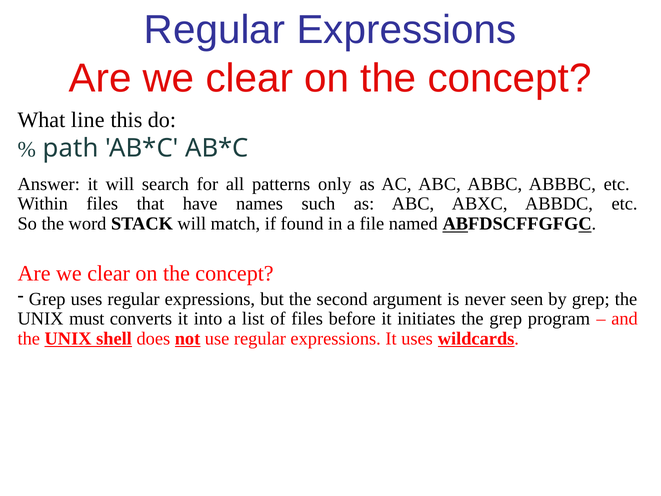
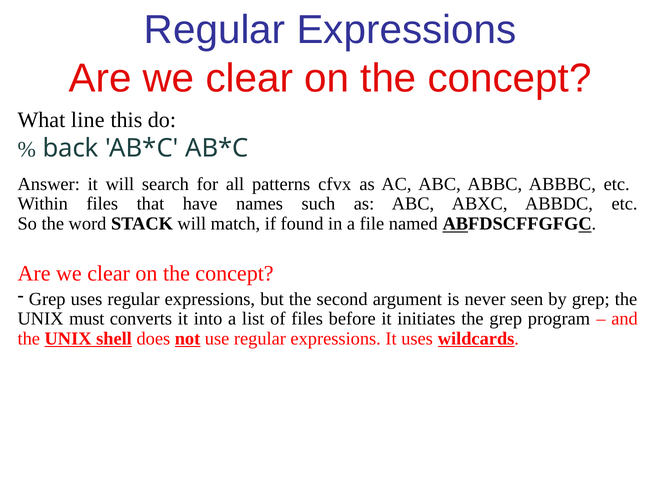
path: path -> back
only: only -> cfvx
